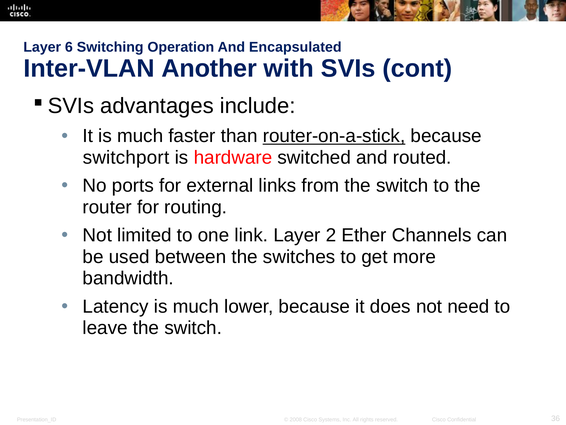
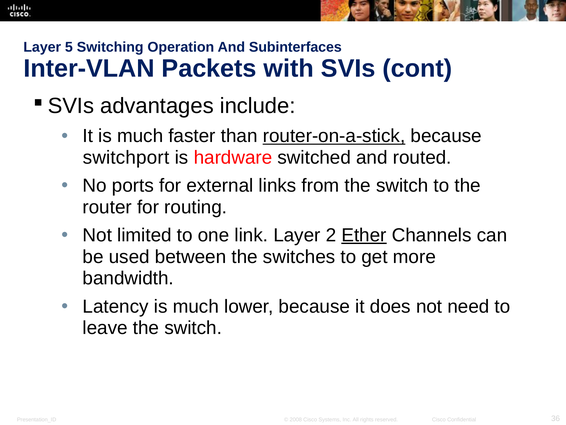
6: 6 -> 5
Encapsulated: Encapsulated -> Subinterfaces
Another: Another -> Packets
Ether underline: none -> present
